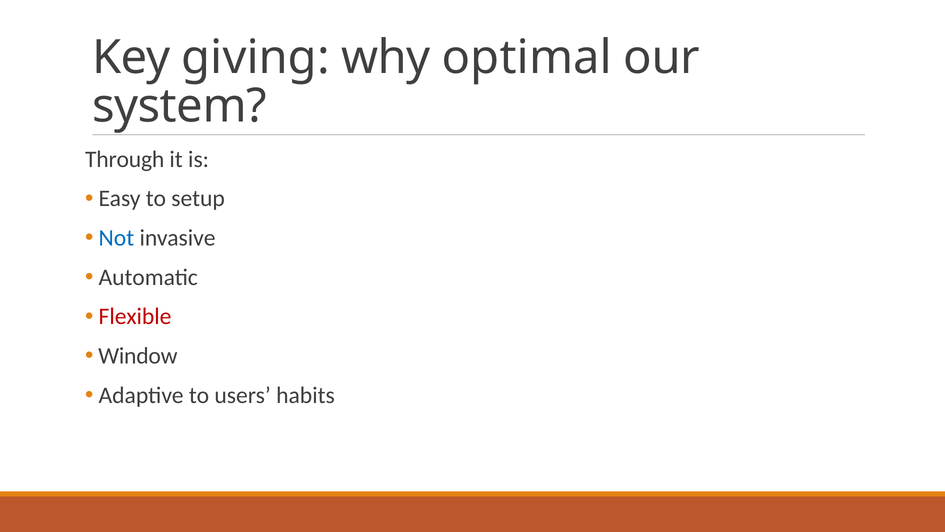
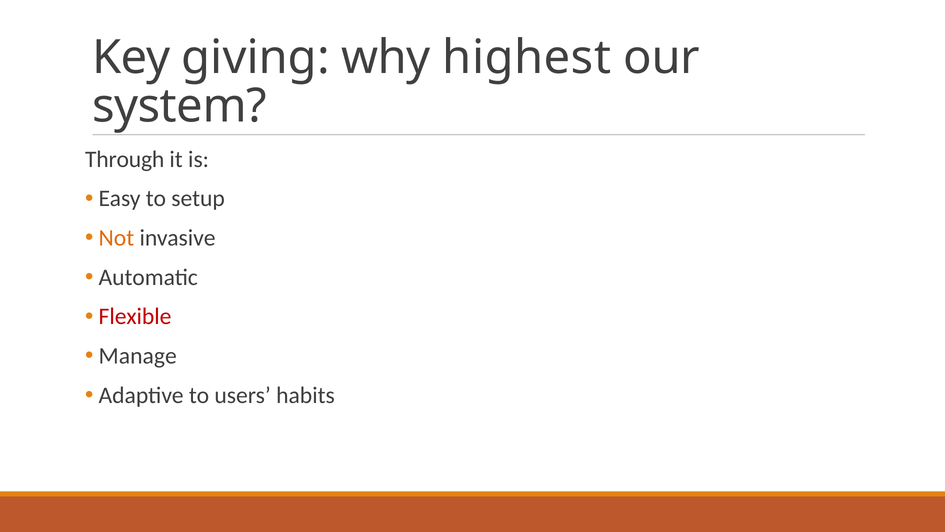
optimal: optimal -> highest
Not colour: blue -> orange
Window: Window -> Manage
